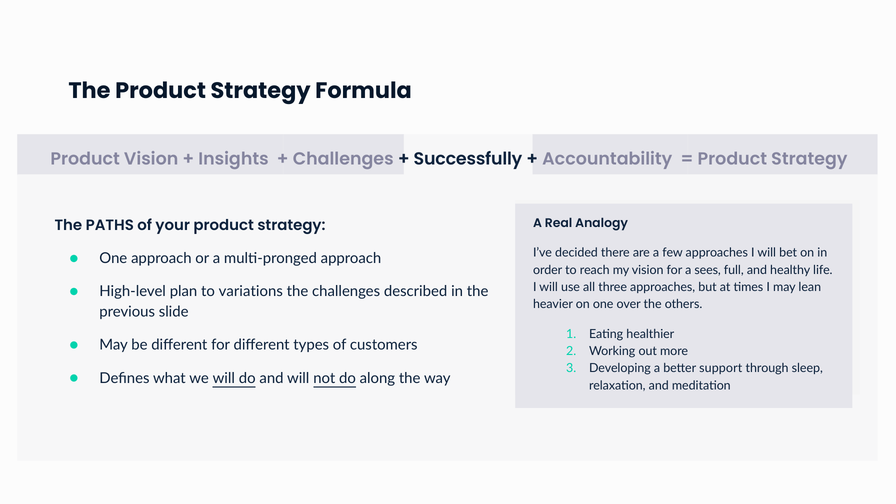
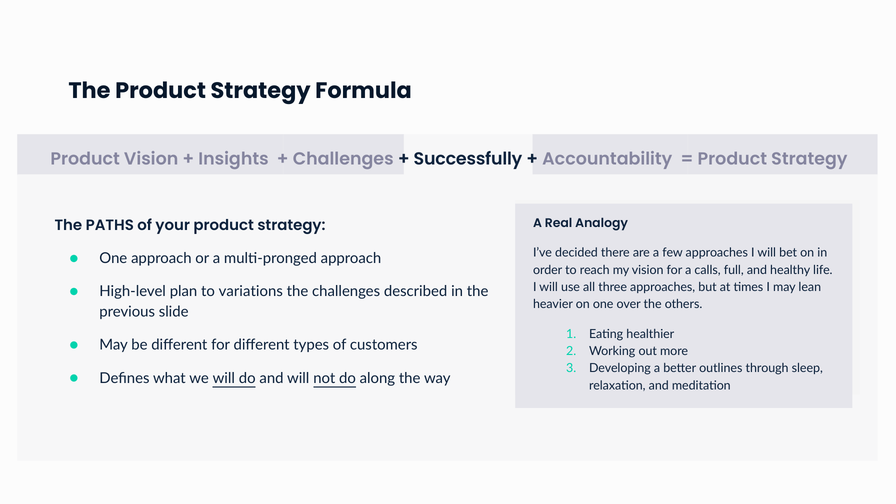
sees: sees -> calls
support: support -> outlines
